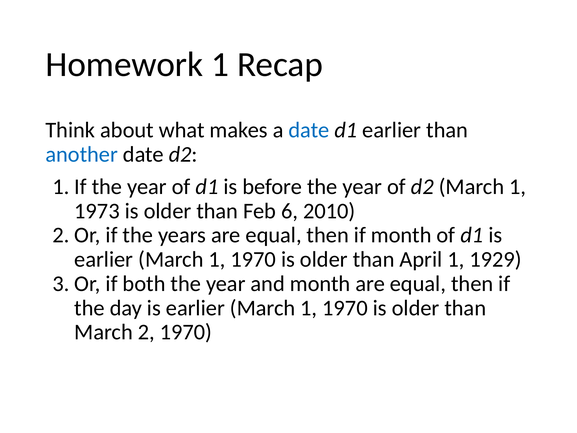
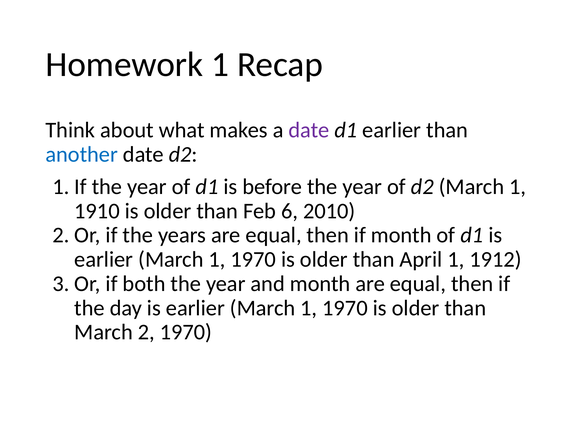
date at (309, 130) colour: blue -> purple
1973: 1973 -> 1910
1929: 1929 -> 1912
